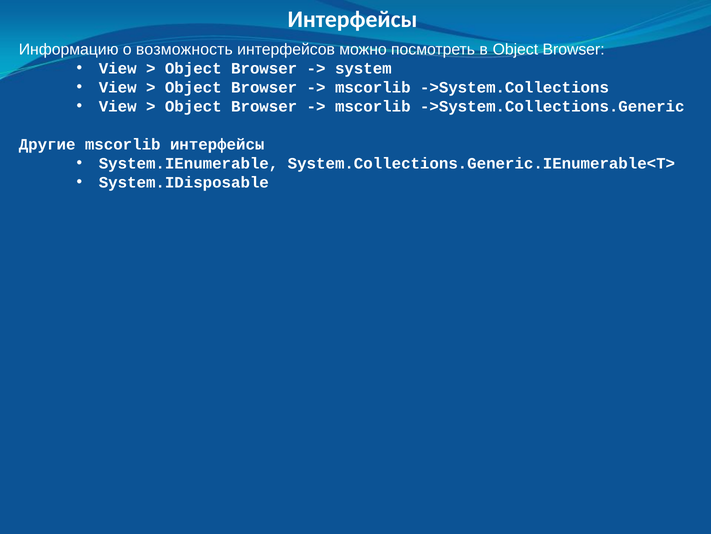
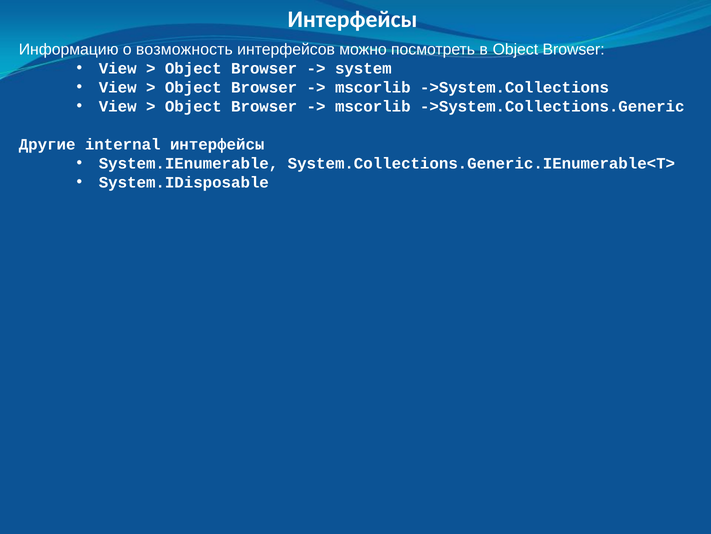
Другие mscorlib: mscorlib -> internal
